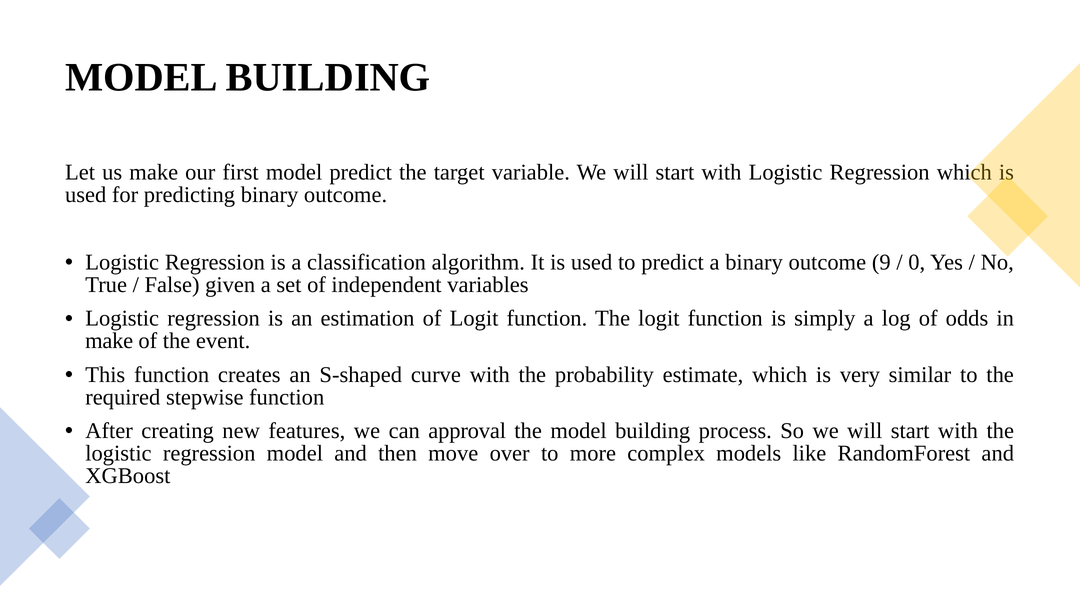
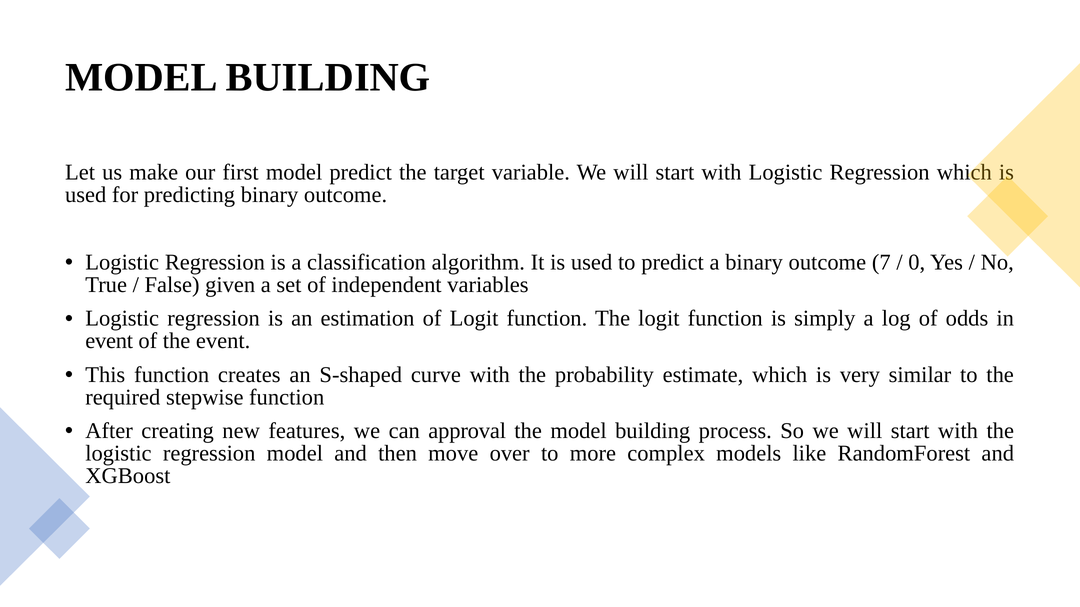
9: 9 -> 7
make at (109, 341): make -> event
